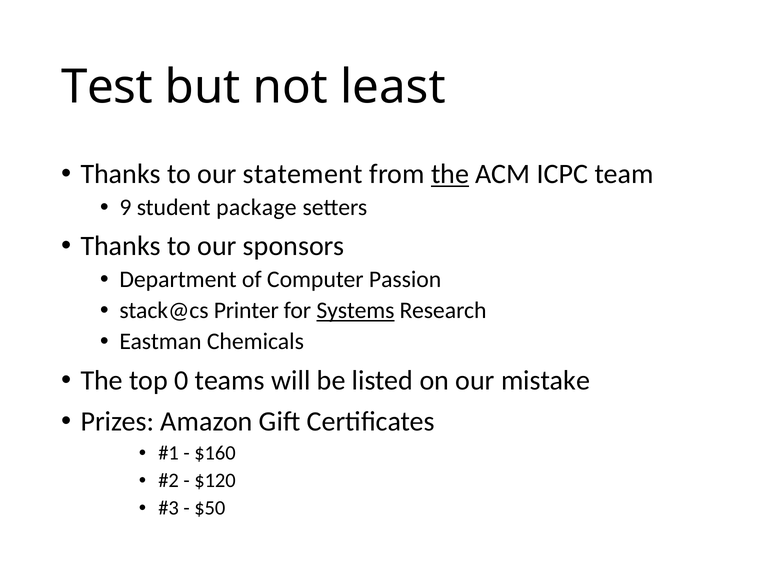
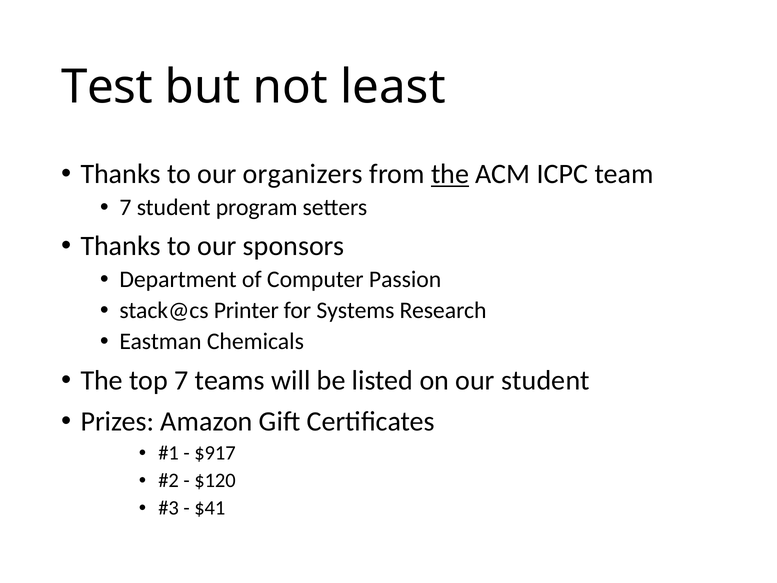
statement: statement -> organizers
9 at (125, 207): 9 -> 7
package: package -> program
Systems underline: present -> none
top 0: 0 -> 7
our mistake: mistake -> student
$160: $160 -> $917
$50: $50 -> $41
